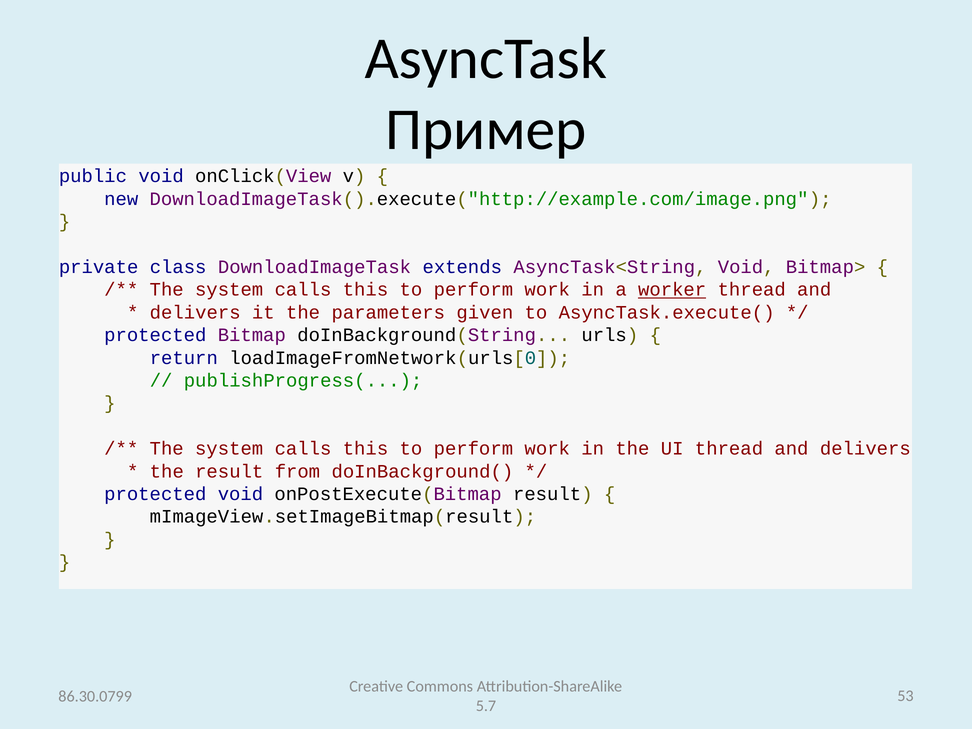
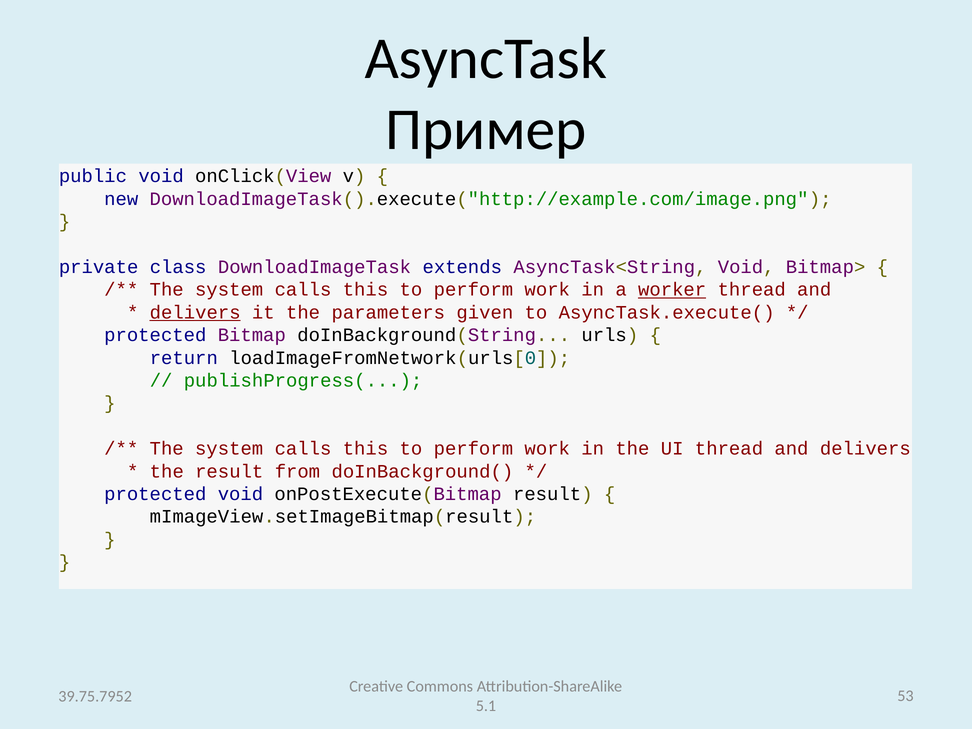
delivers at (195, 312) underline: none -> present
86.30.0799: 86.30.0799 -> 39.75.7952
5.7: 5.7 -> 5.1
